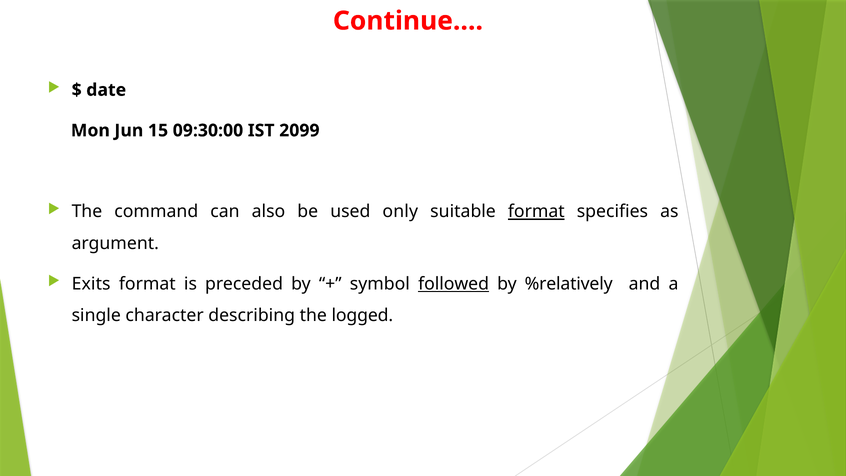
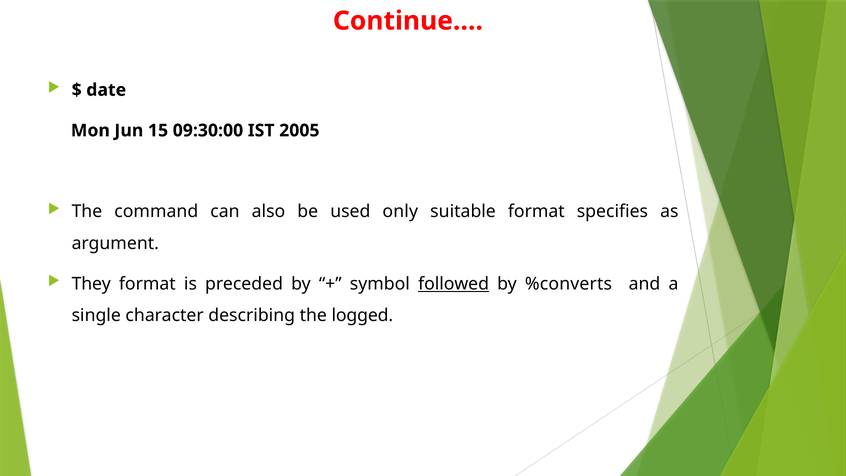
2099: 2099 -> 2005
format at (536, 212) underline: present -> none
Exits: Exits -> They
%relatively: %relatively -> %converts
